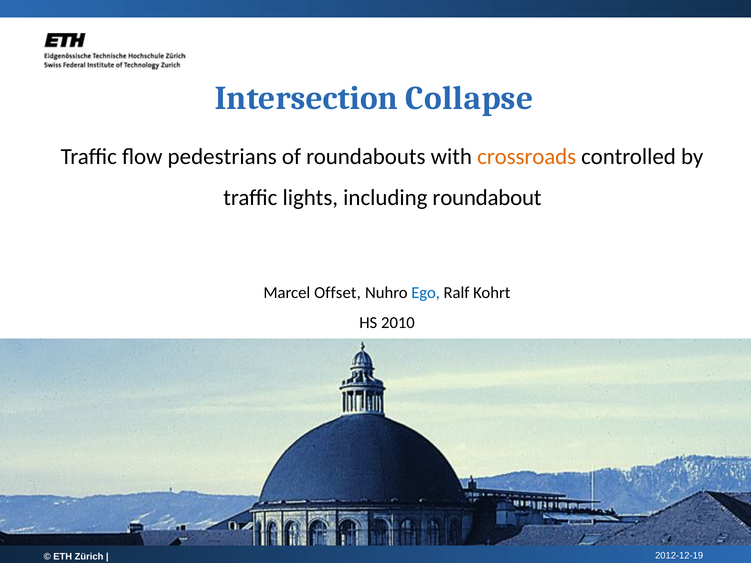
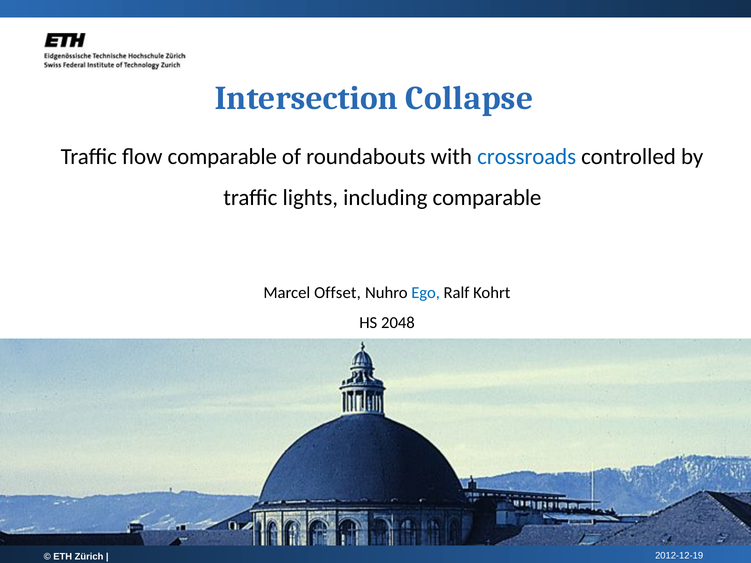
flow pedestrians: pedestrians -> comparable
crossroads colour: orange -> blue
including roundabout: roundabout -> comparable
2010: 2010 -> 2048
